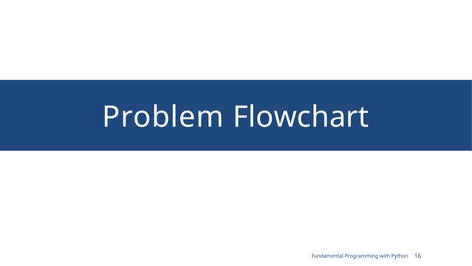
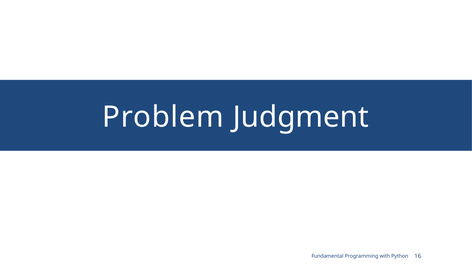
Flowchart: Flowchart -> Judgment
